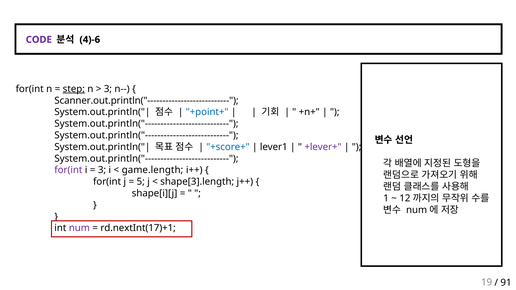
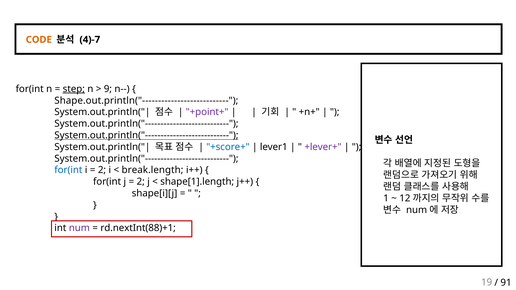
CODE colour: purple -> orange
4)-6: 4)-6 -> 4)-7
3 at (108, 89): 3 -> 9
Scanner.out.println("---------------------------: Scanner.out.println("--------------------------- -> Shape.out.println("---------------------------
+point+ colour: blue -> purple
System.out.println("--------------------------- at (146, 135) underline: none -> present
for(int at (68, 170) colour: purple -> blue
3 at (102, 170): 3 -> 2
game.length: game.length -> break.length
5 at (141, 182): 5 -> 2
shape[3].length: shape[3].length -> shape[1].length
rd.nextInt(17)+1: rd.nextInt(17)+1 -> rd.nextInt(88)+1
